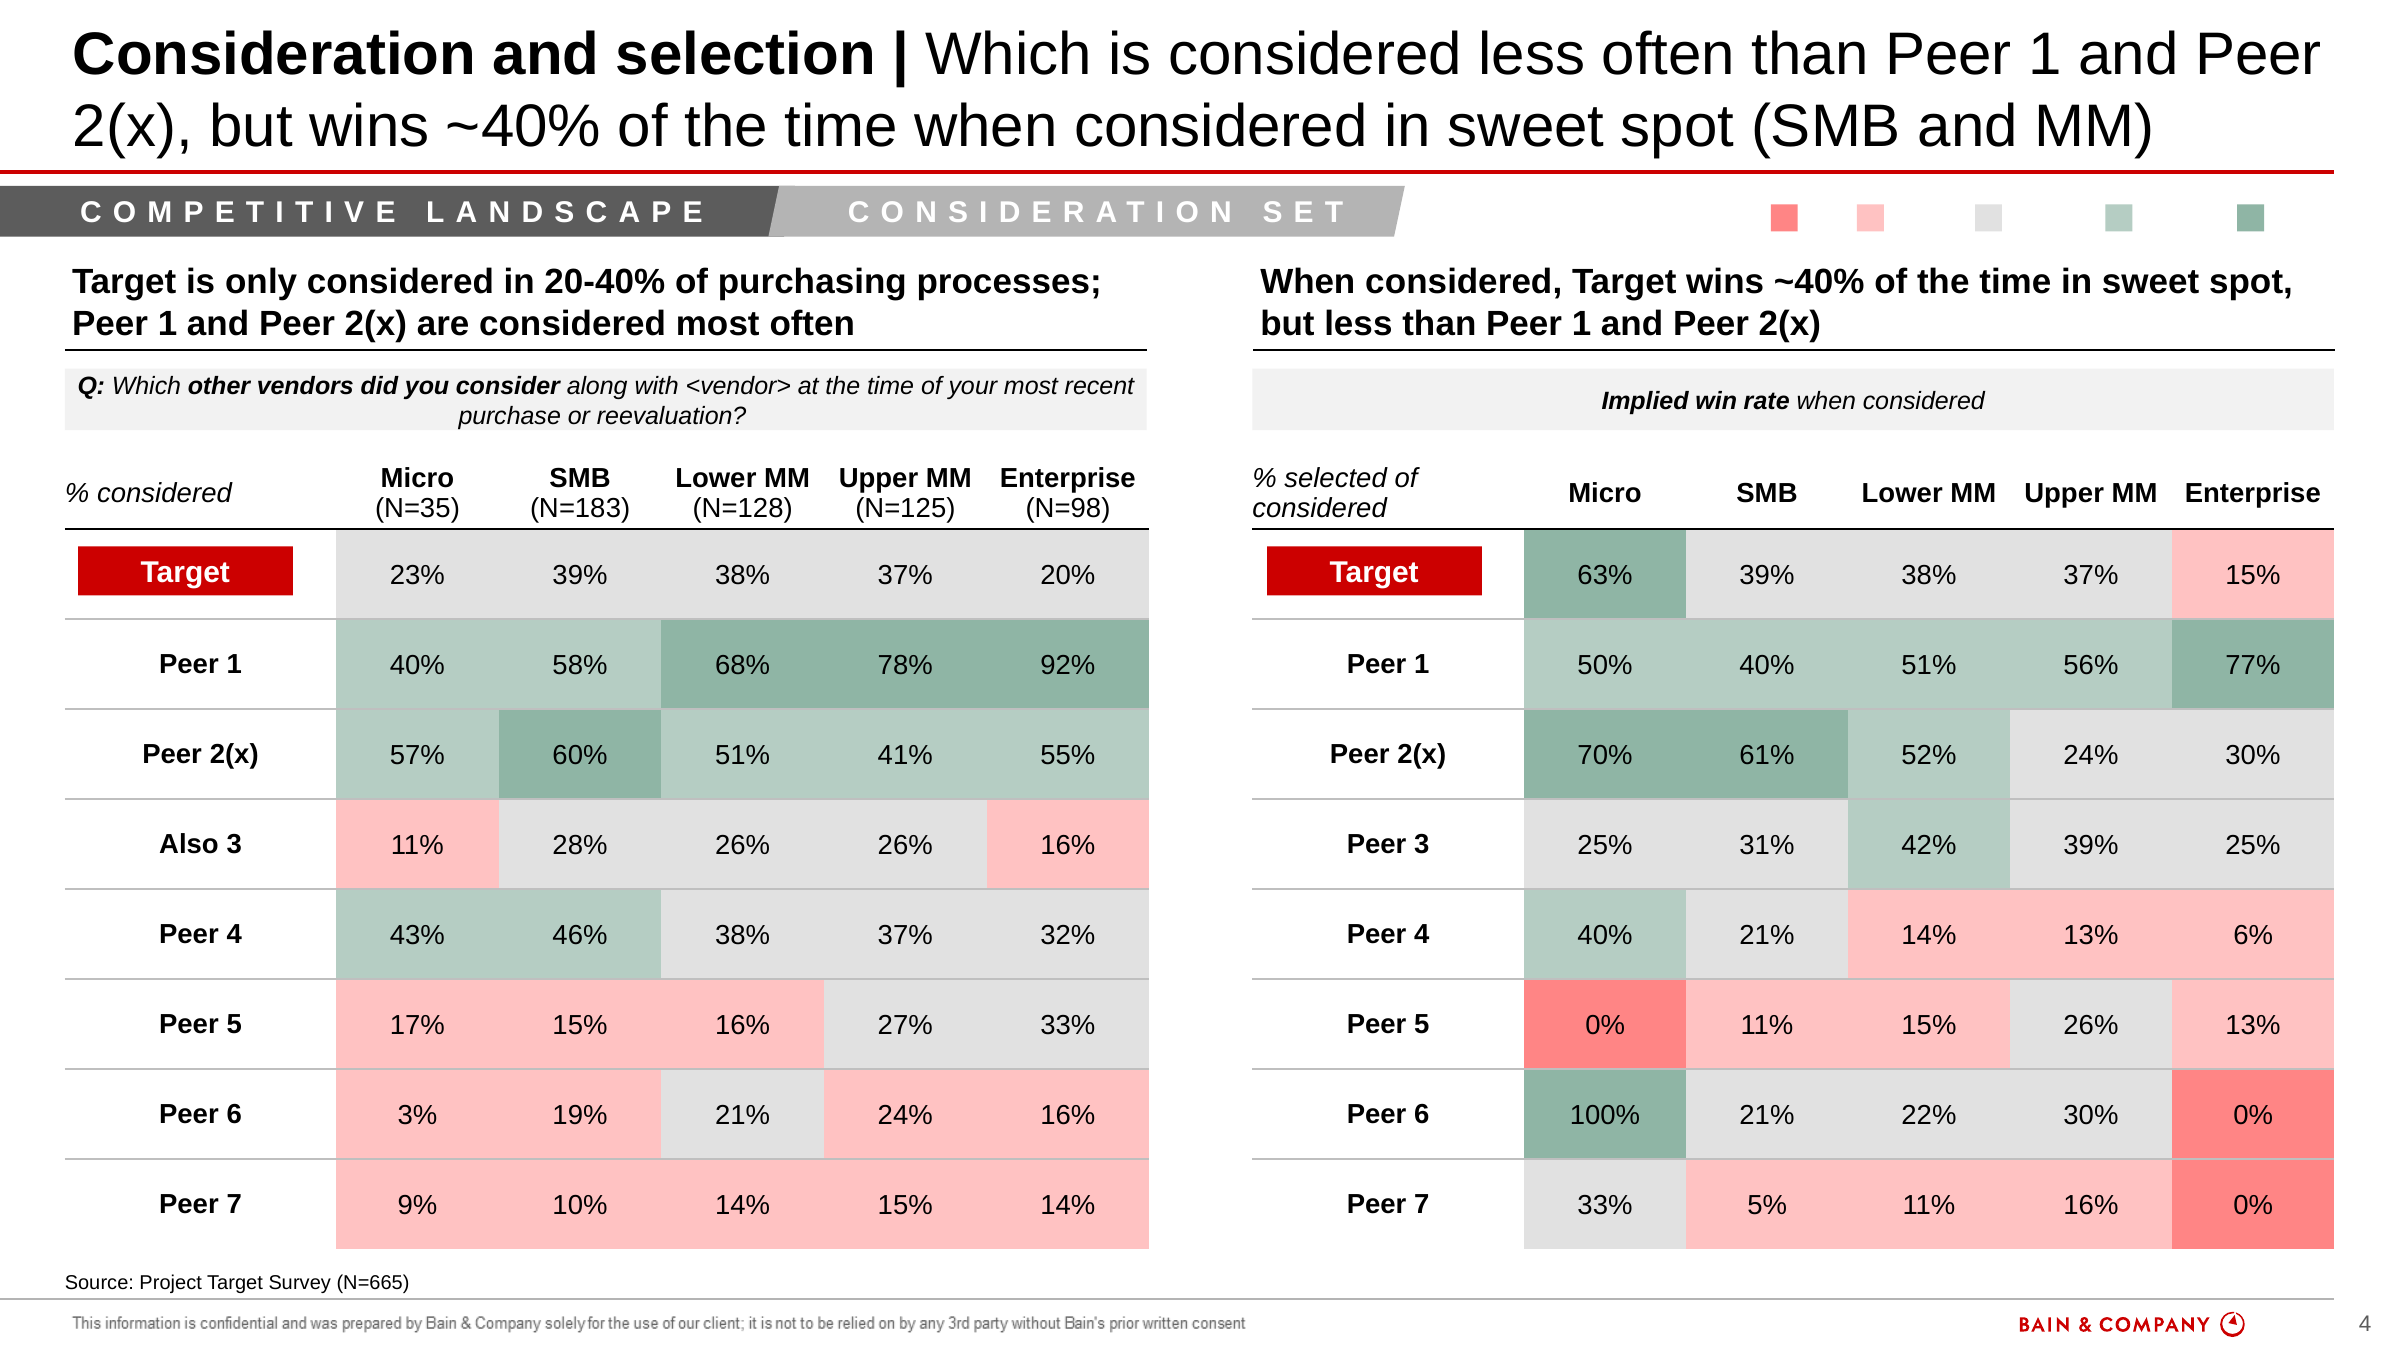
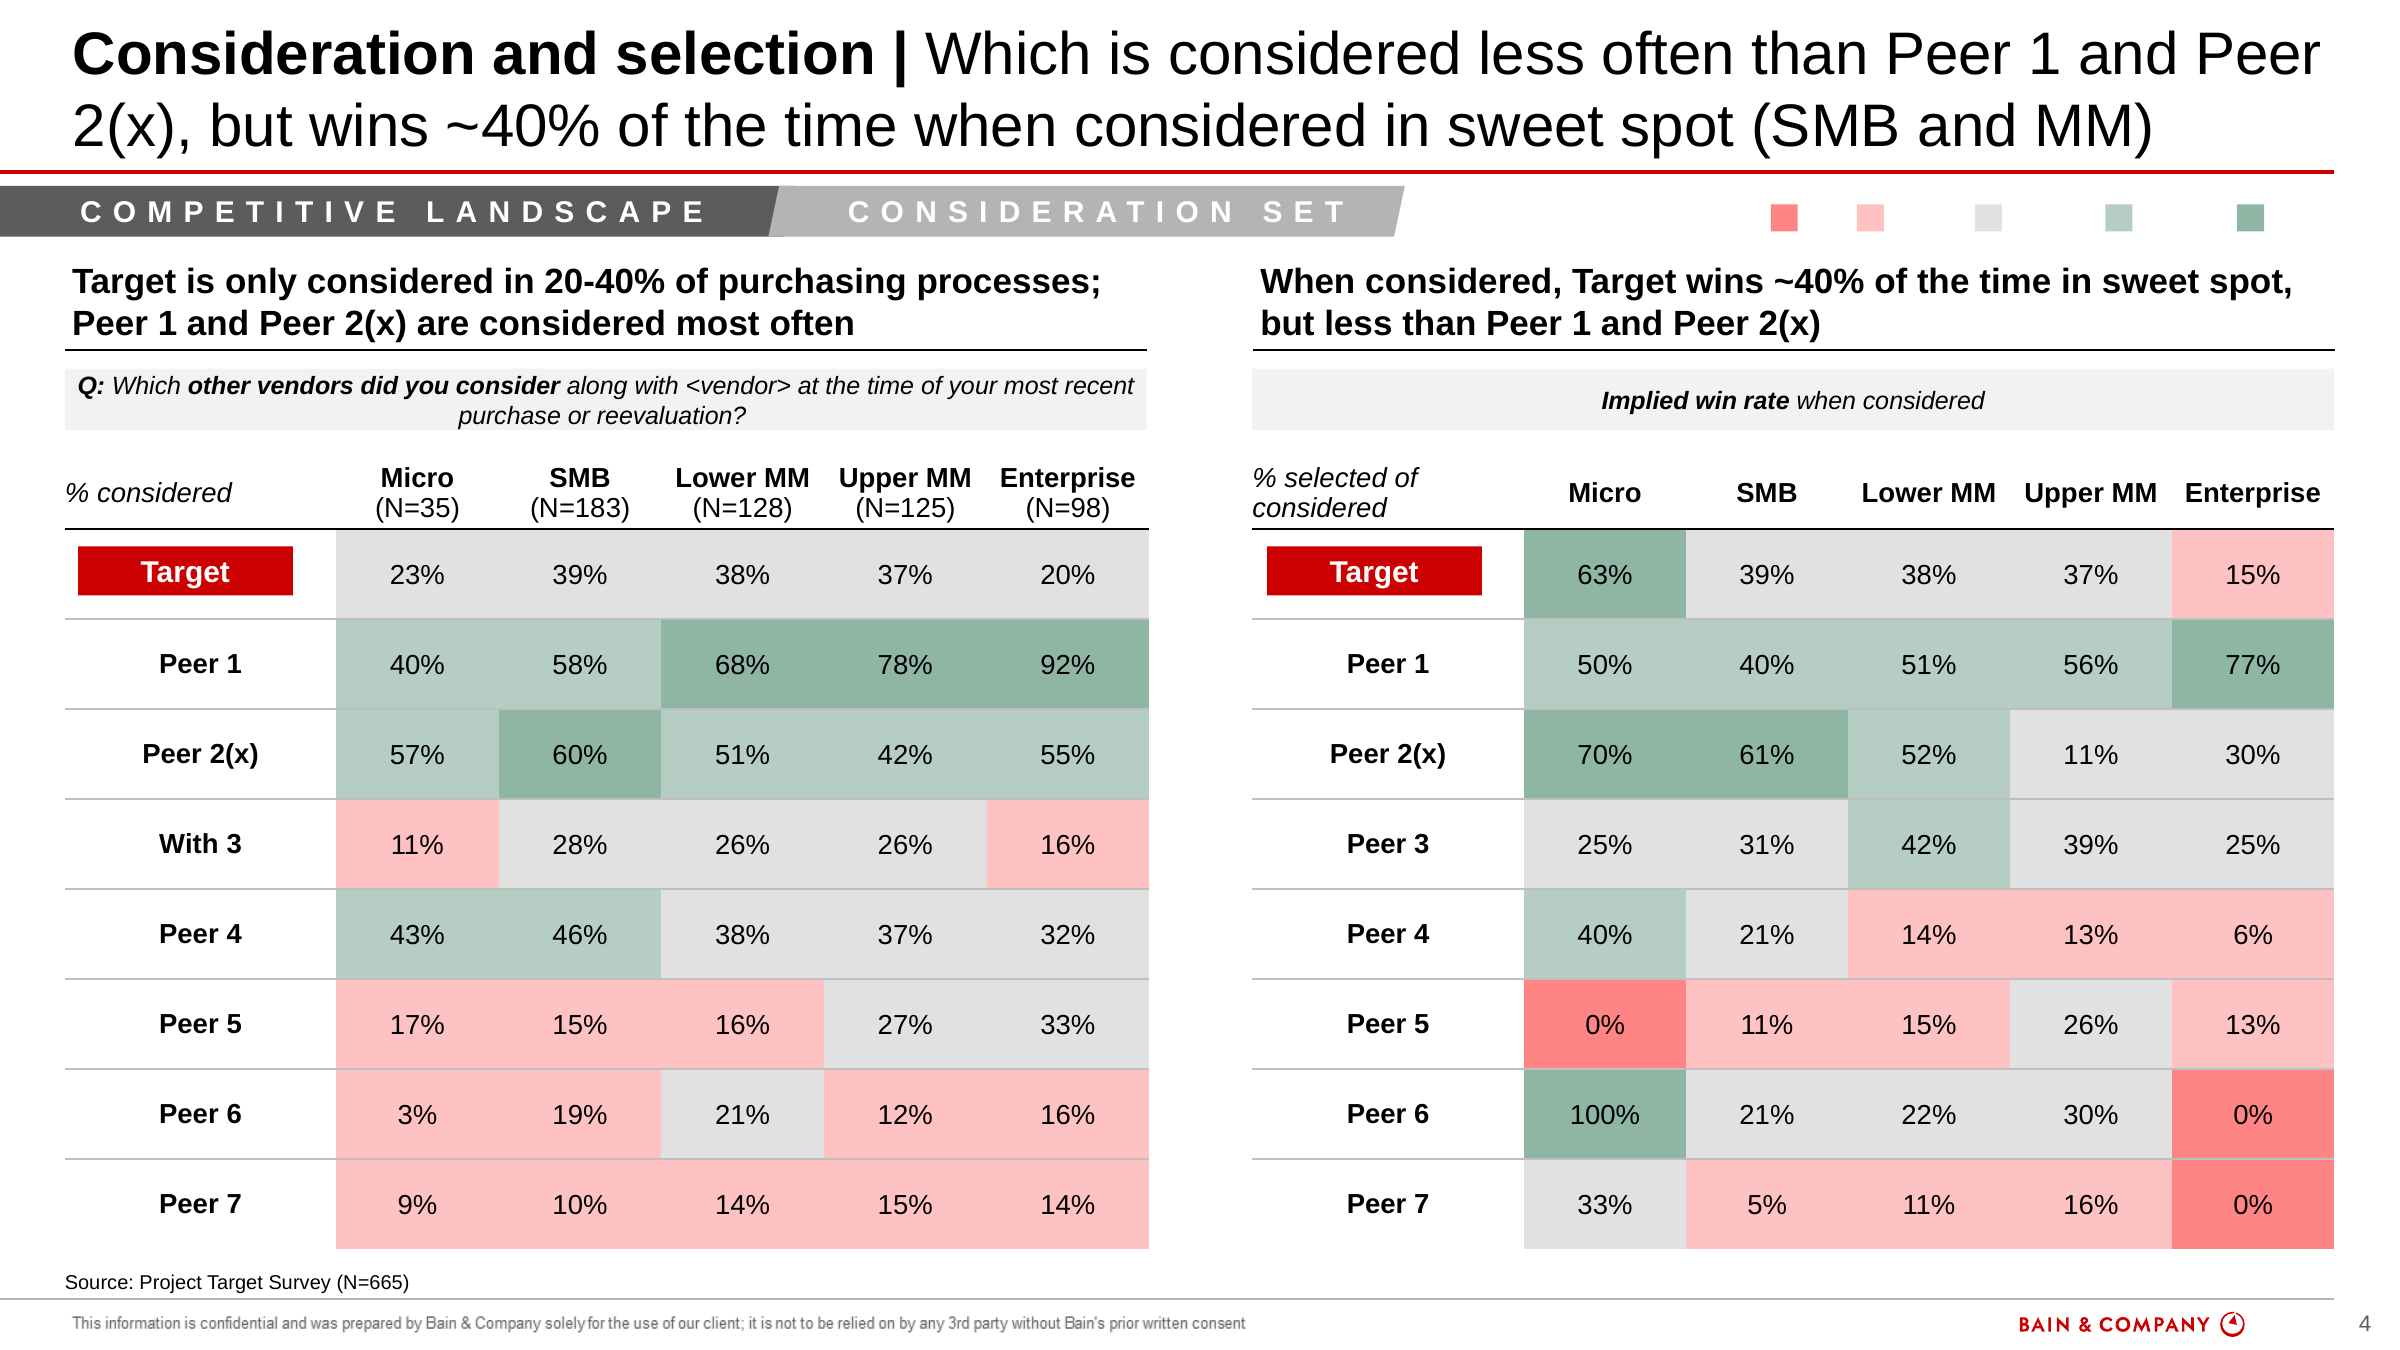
51% 41%: 41% -> 42%
52% 24%: 24% -> 11%
Also at (189, 845): Also -> With
21% 24%: 24% -> 12%
